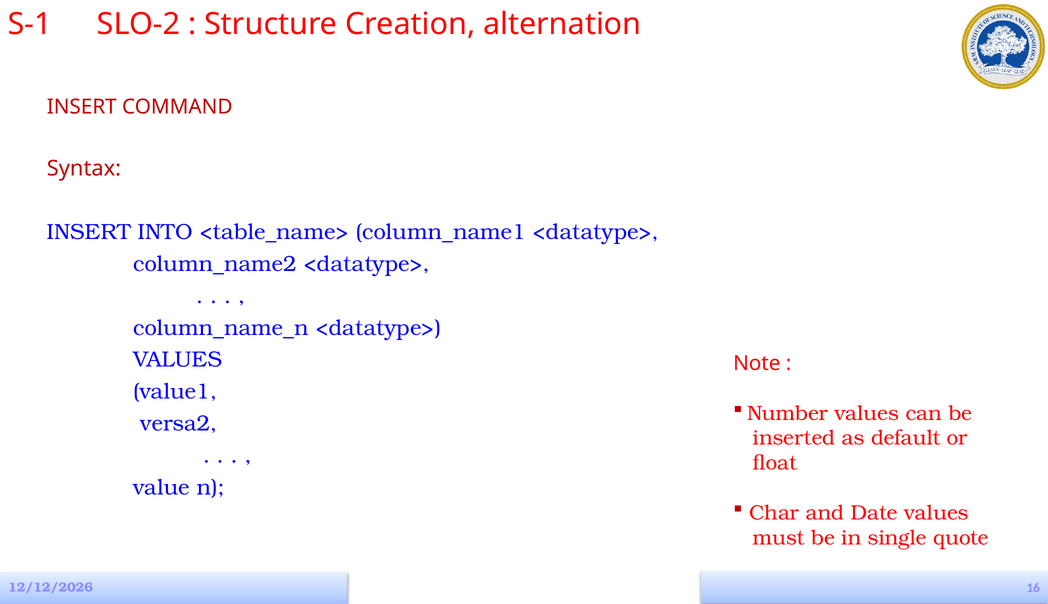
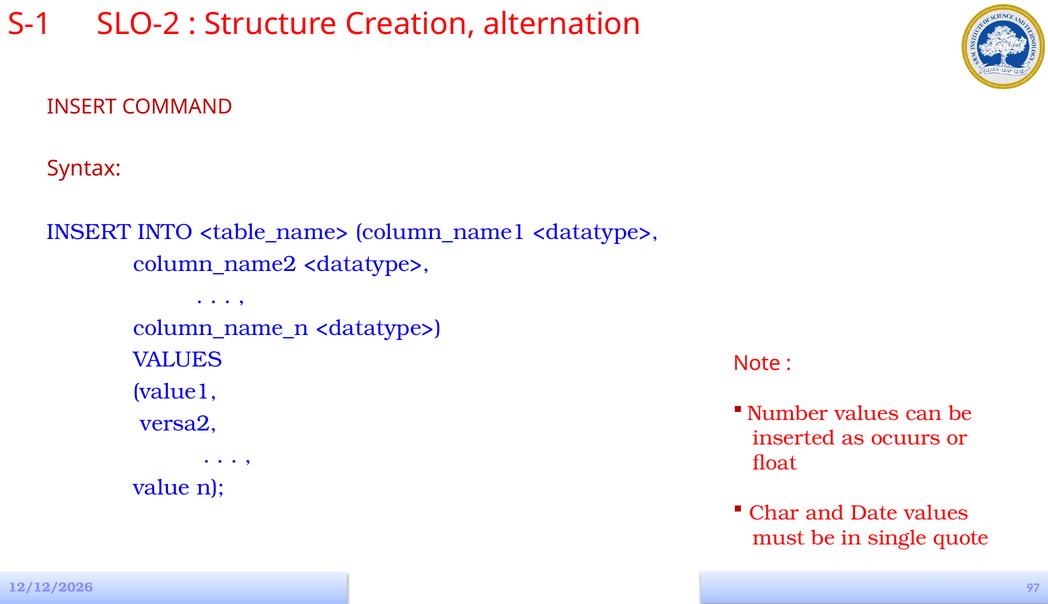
default: default -> ocuurs
16: 16 -> 97
